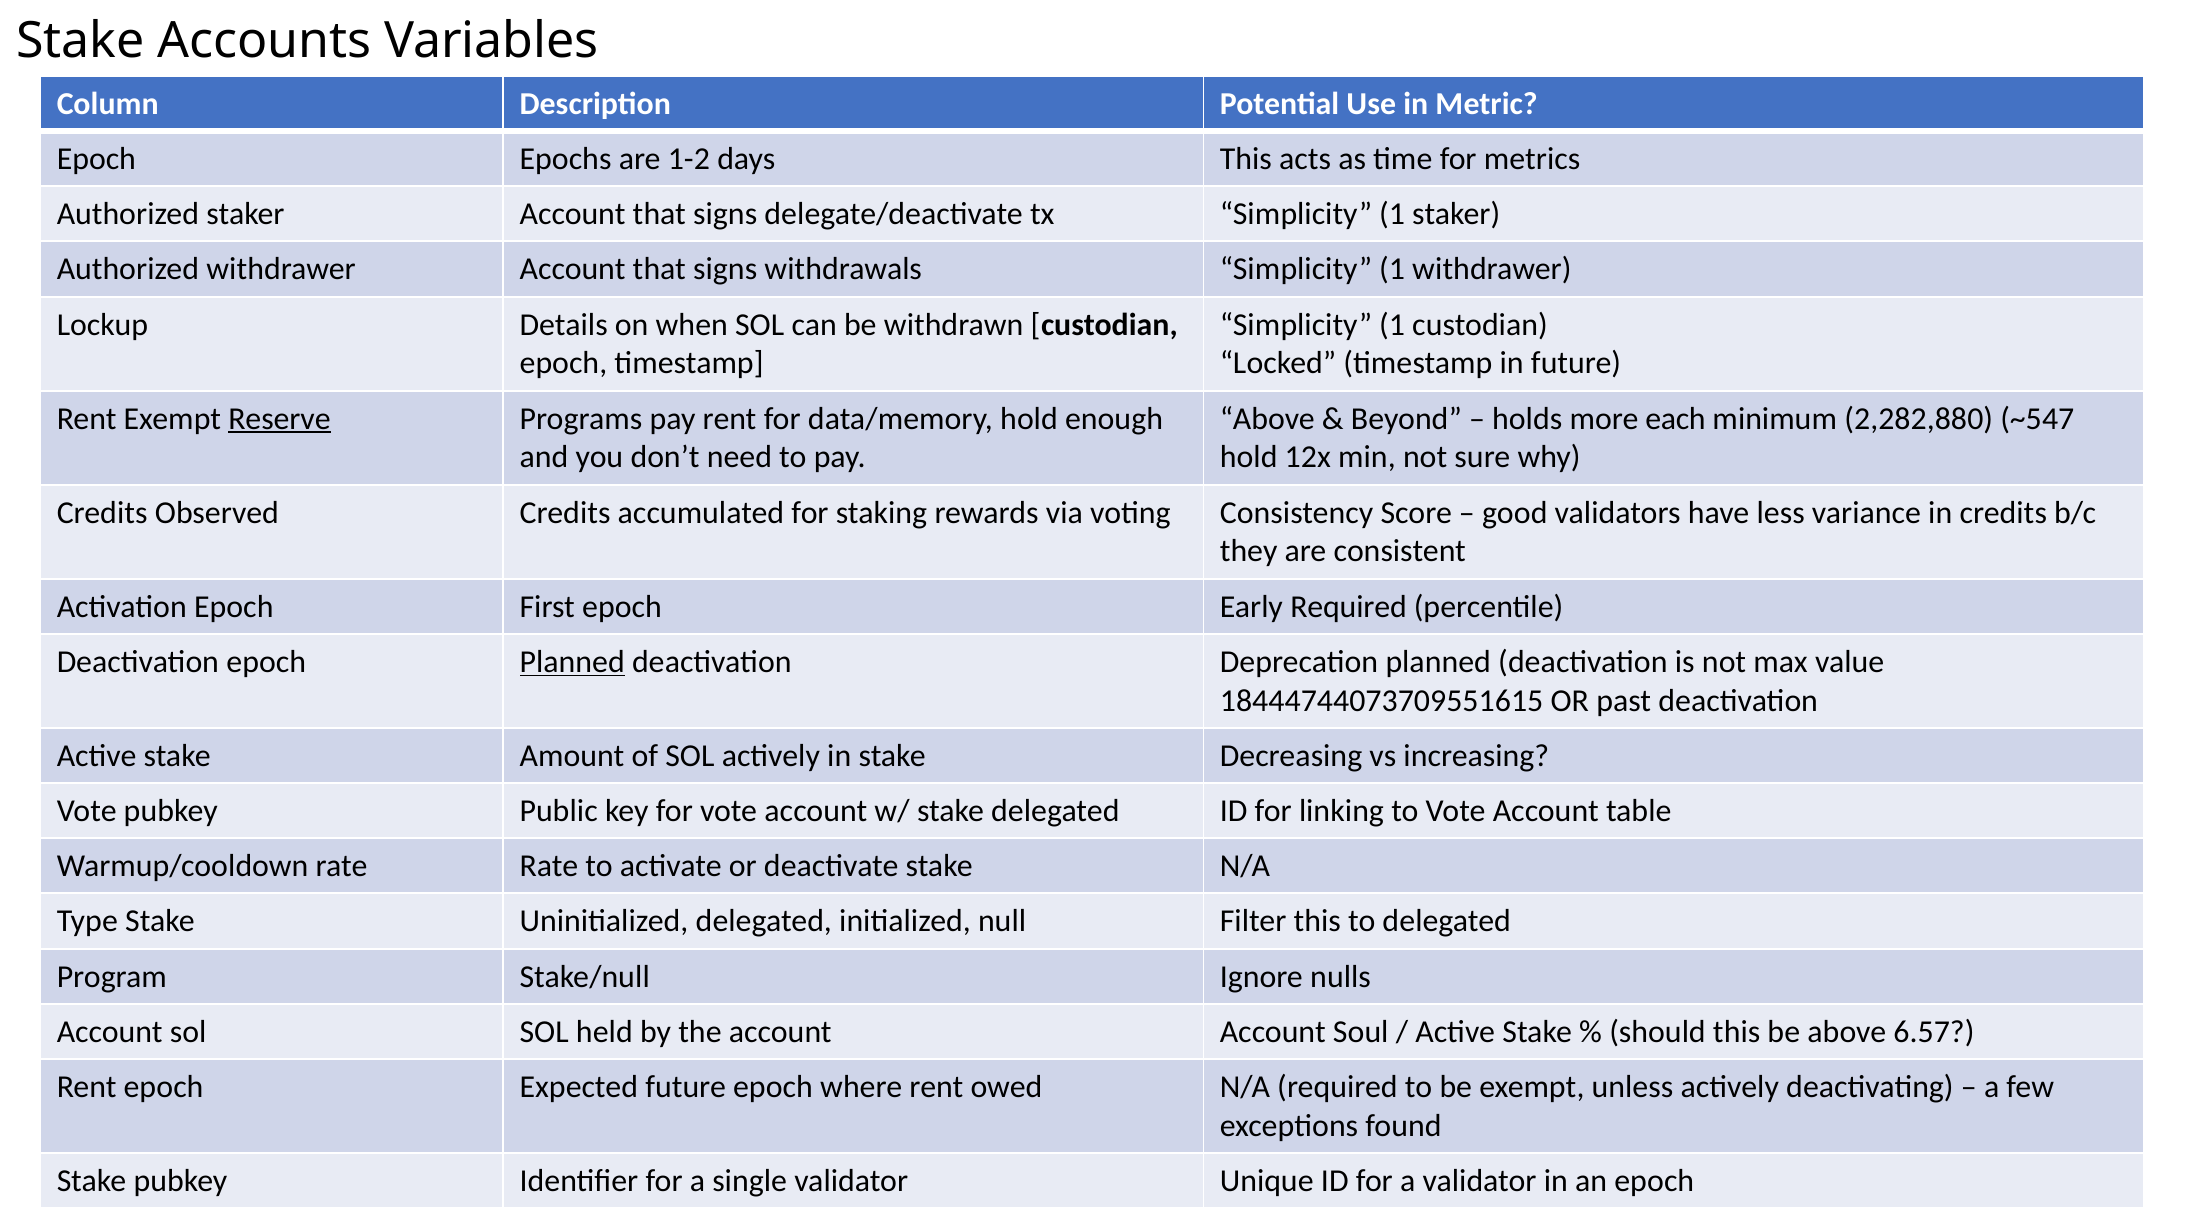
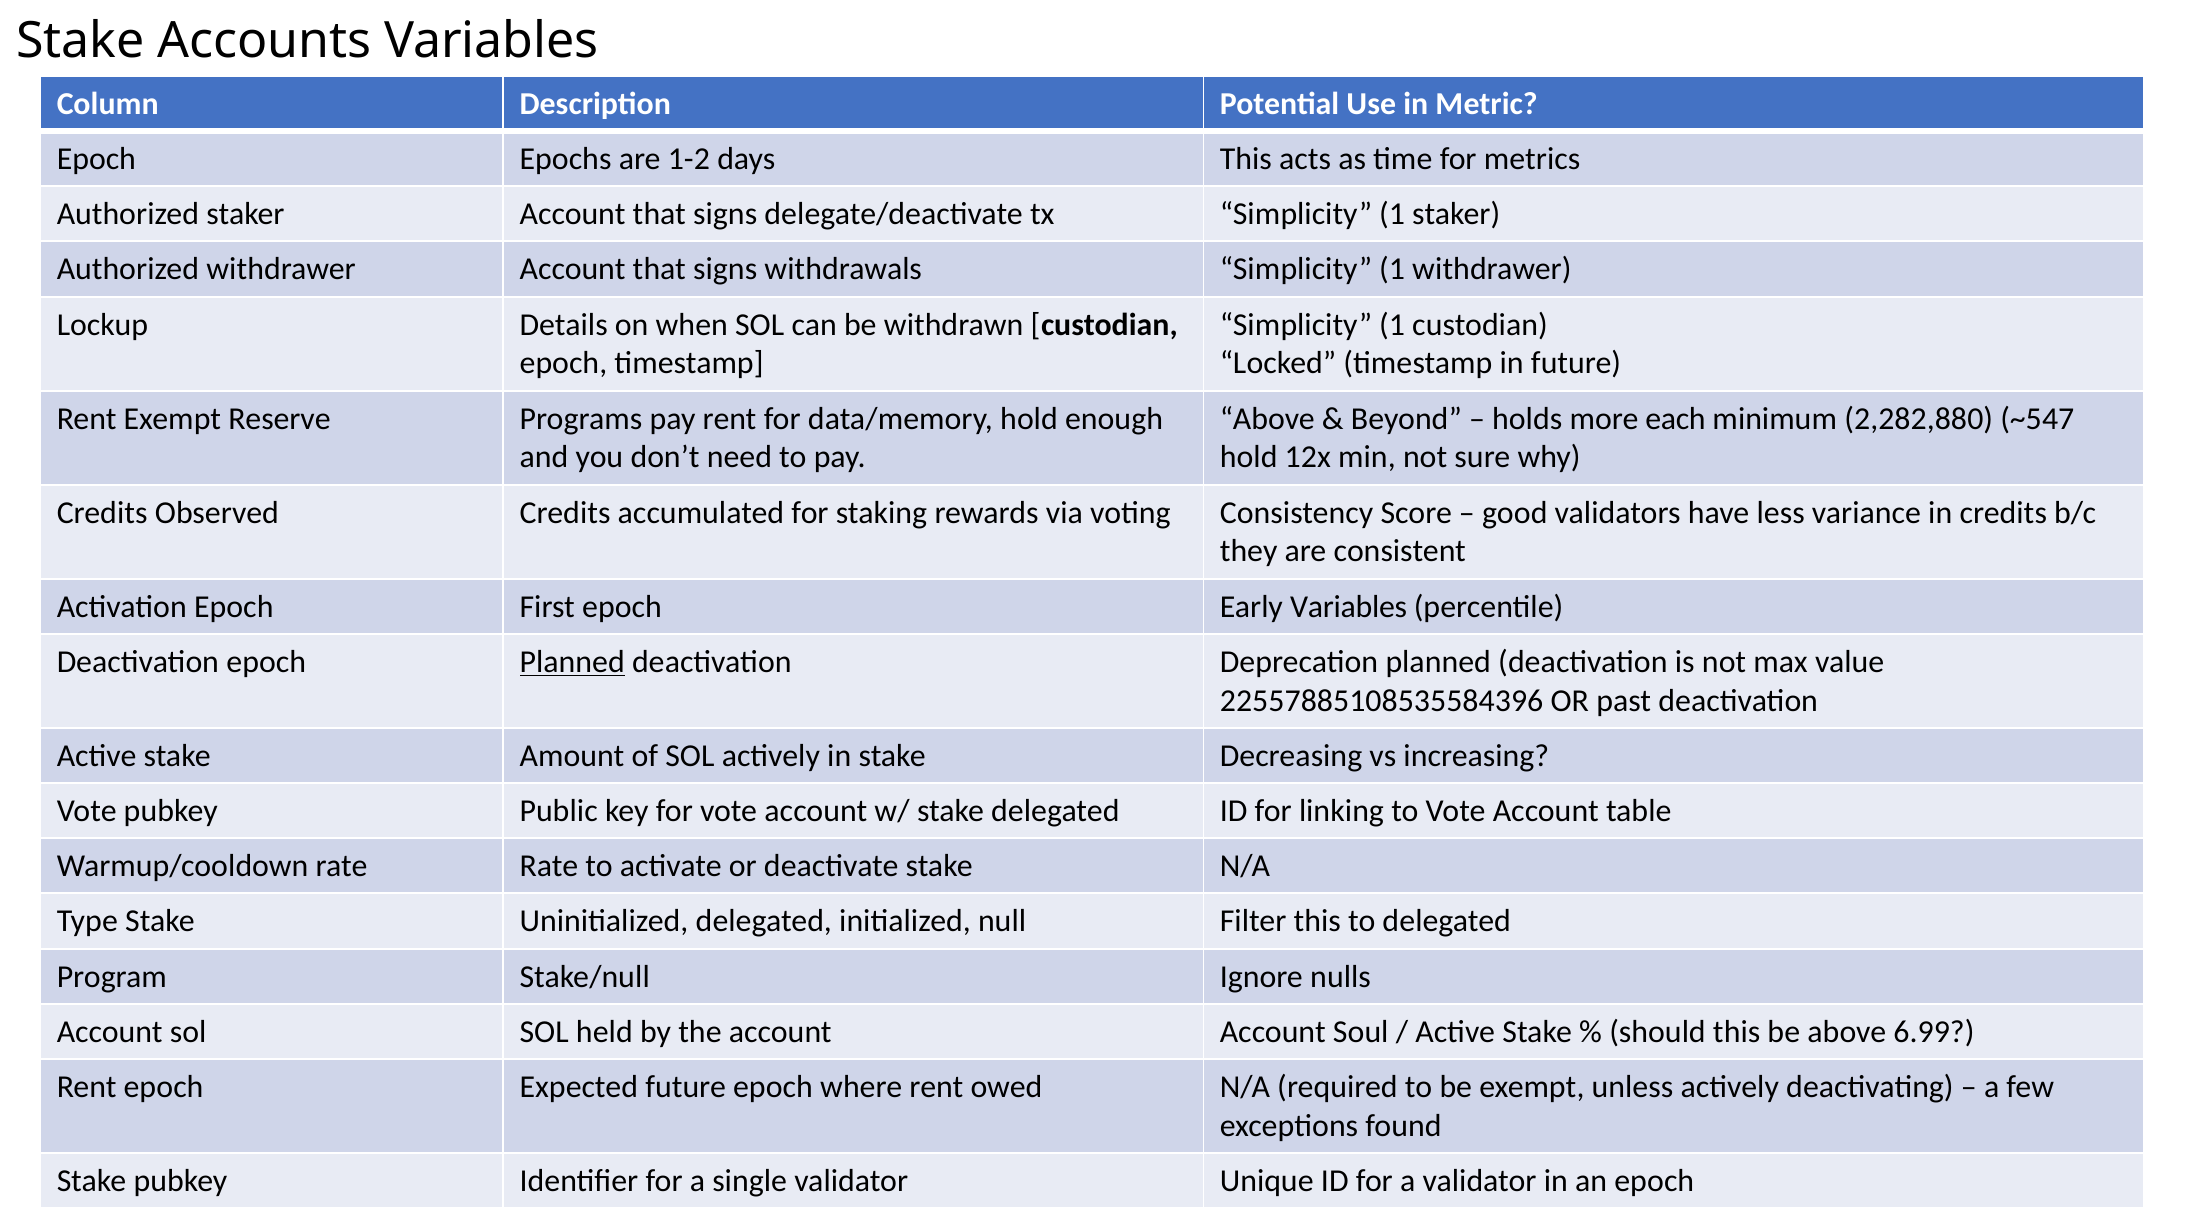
Reserve underline: present -> none
Early Required: Required -> Variables
18444744073709551615: 18444744073709551615 -> 22557885108535584396
6.57: 6.57 -> 6.99
